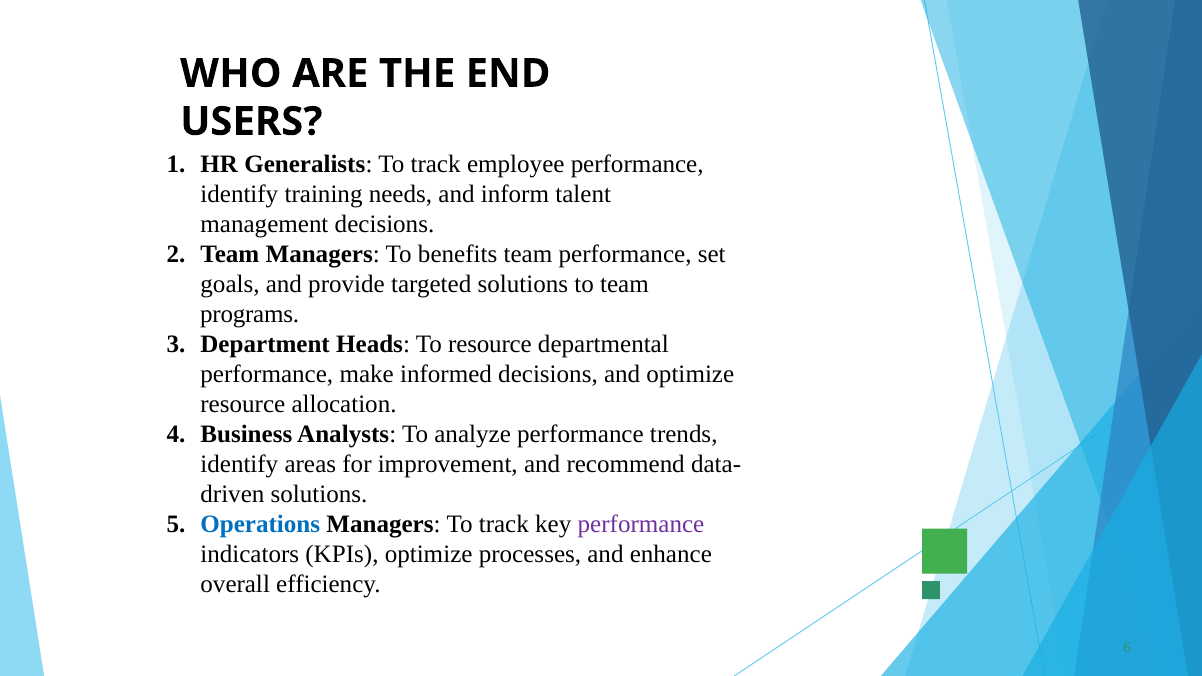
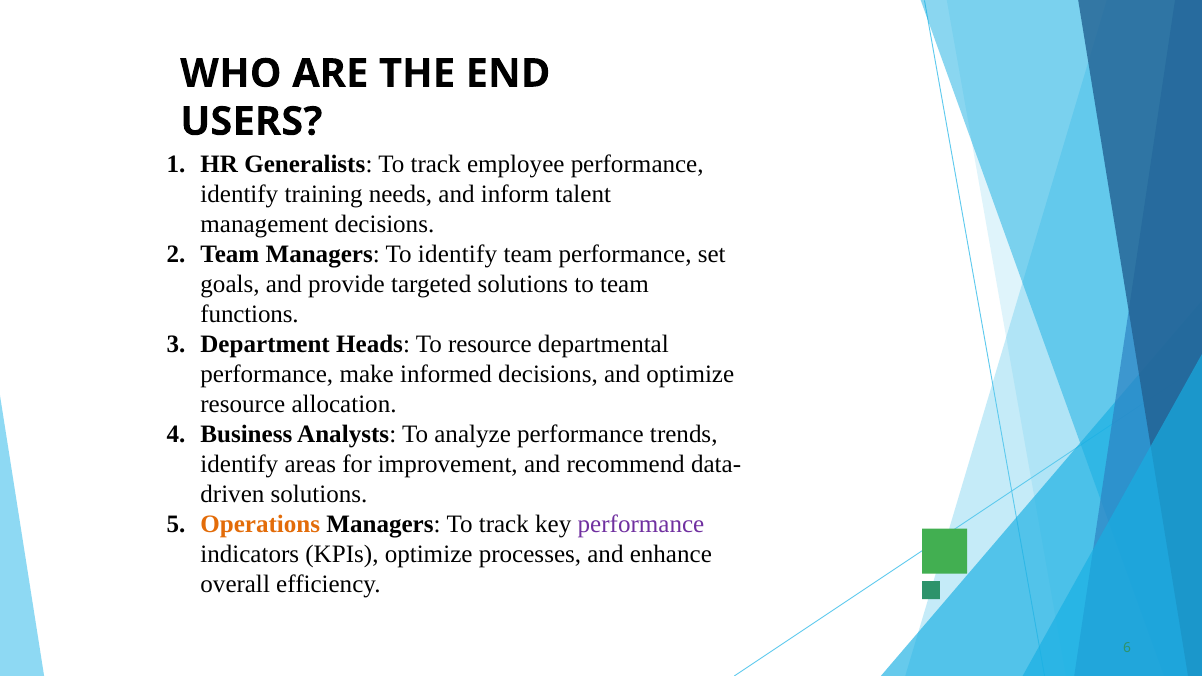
To benefits: benefits -> identify
programs: programs -> functions
Operations colour: blue -> orange
